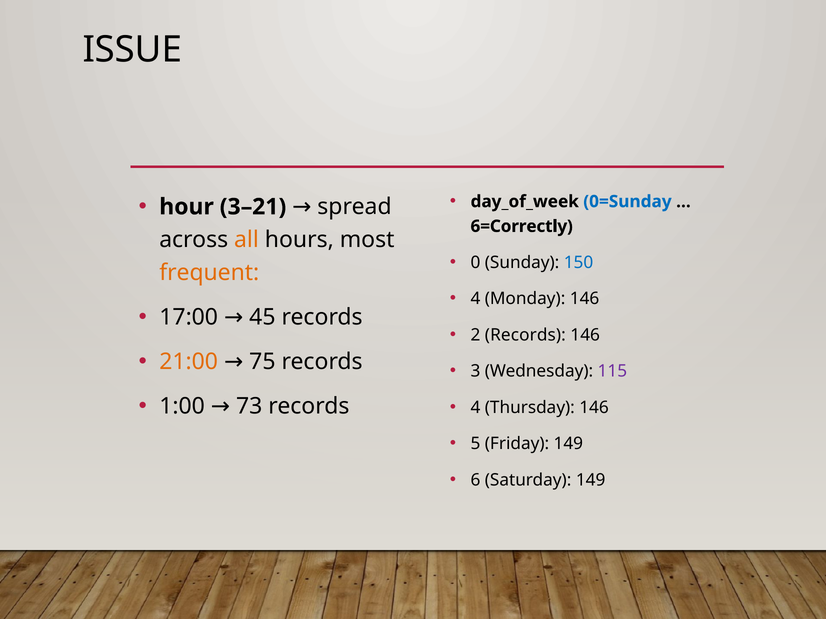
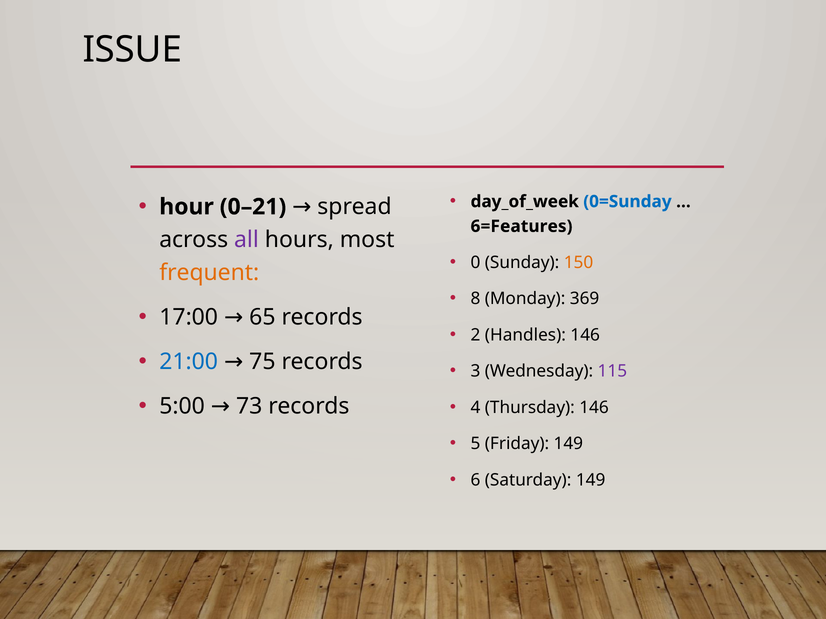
3–21: 3–21 -> 0–21
6=Correctly: 6=Correctly -> 6=Features
all colour: orange -> purple
150 colour: blue -> orange
4 at (475, 299): 4 -> 8
Monday 146: 146 -> 369
45: 45 -> 65
2 Records: Records -> Handles
21:00 colour: orange -> blue
1:00: 1:00 -> 5:00
